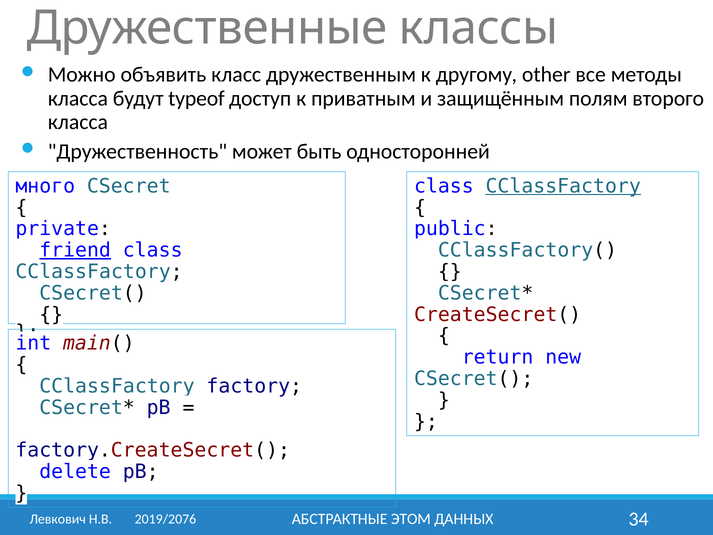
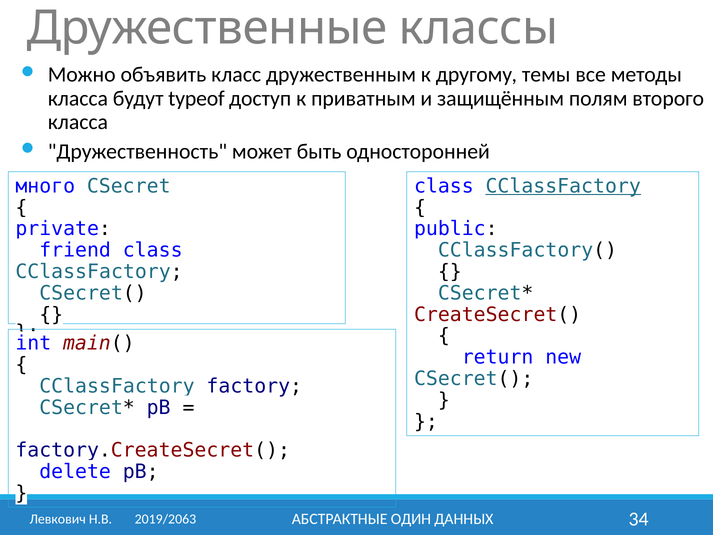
other: other -> темы
friend underline: present -> none
ЭТОМ: ЭТОМ -> ОДИН
2019/2076: 2019/2076 -> 2019/2063
